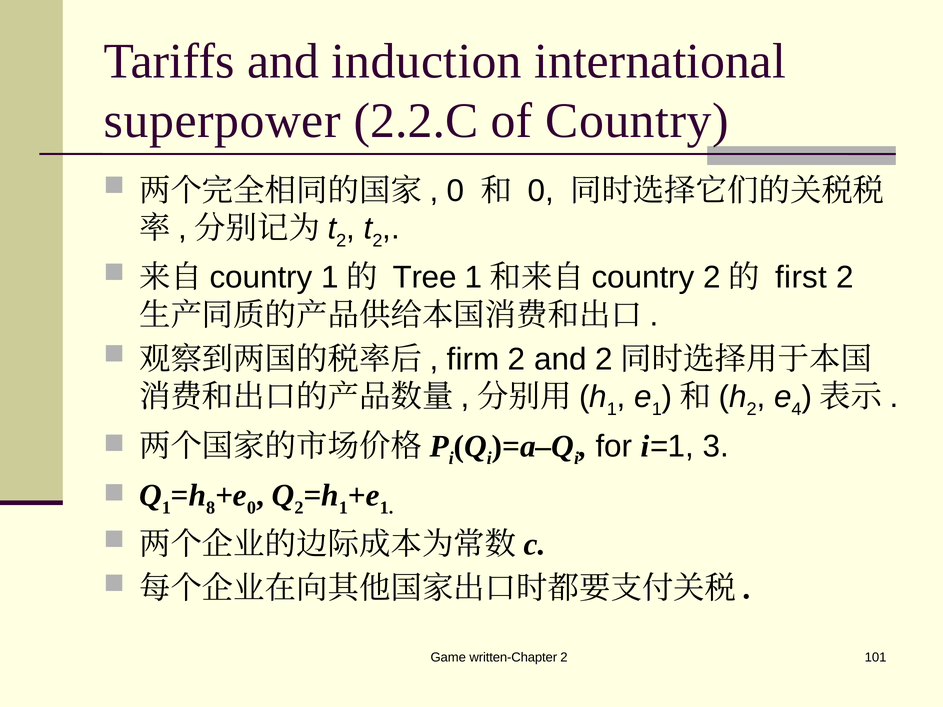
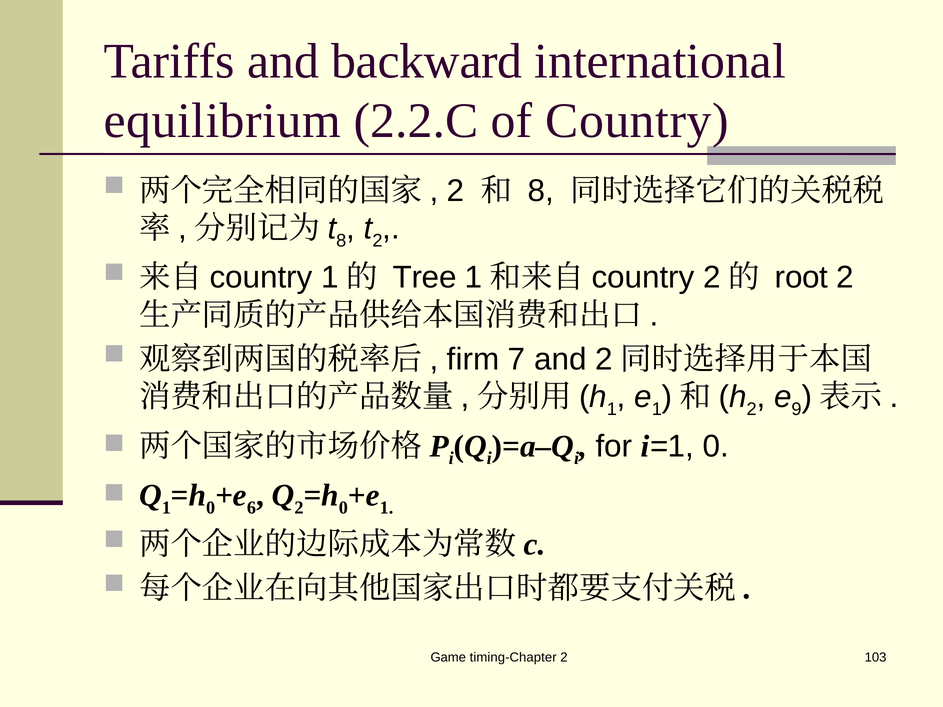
induction: induction -> backward
superpower: superpower -> equilibrium
0 at (456, 191): 0 -> 2
0 at (541, 191): 0 -> 8
2 at (341, 241): 2 -> 8
first: first -> root
firm 2: 2 -> 7
4: 4 -> 9
i=1 3: 3 -> 0
8 at (211, 508): 8 -> 0
0 at (251, 508): 0 -> 6
1 at (343, 508): 1 -> 0
written-Chapter: written-Chapter -> timing-Chapter
101: 101 -> 103
